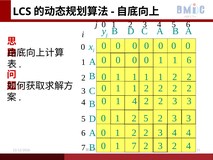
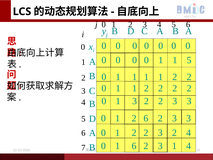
1 6: 6 -> 5
1 4: 4 -> 3
2 5: 5 -> 6
2 2 3 4: 4 -> 2
1 7: 7 -> 6
3 2: 2 -> 1
